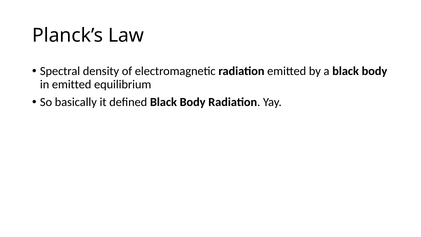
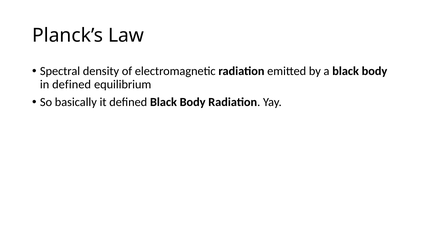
in emitted: emitted -> defined
